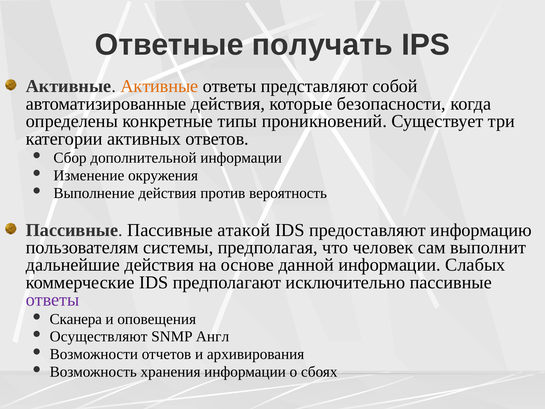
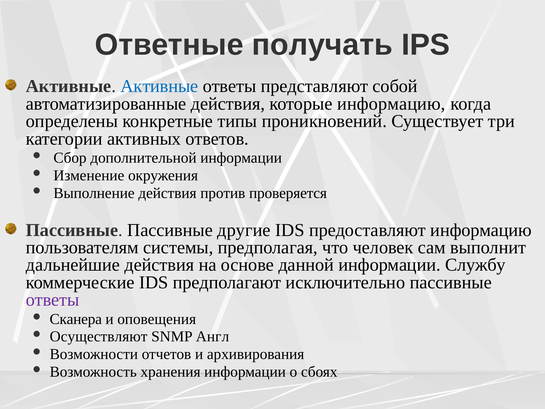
Активные at (159, 86) colour: orange -> blue
которые безопасности: безопасности -> информацию
вероятность: вероятность -> проверяется
атакой: атакой -> другие
Слабых: Слабых -> Службу
